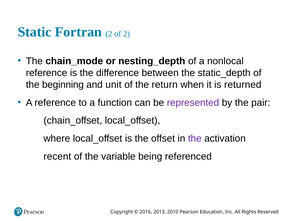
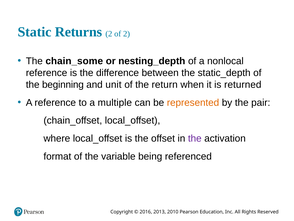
Fortran: Fortran -> Returns
chain_mode: chain_mode -> chain_some
function: function -> multiple
represented colour: purple -> orange
recent: recent -> format
